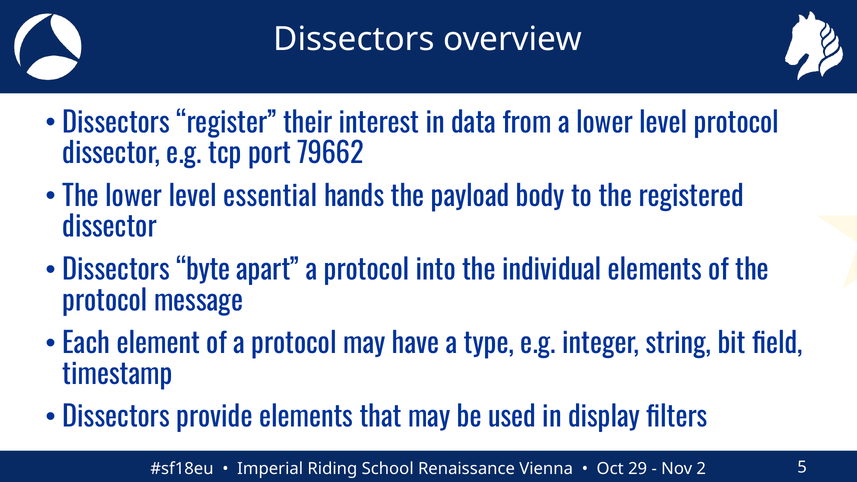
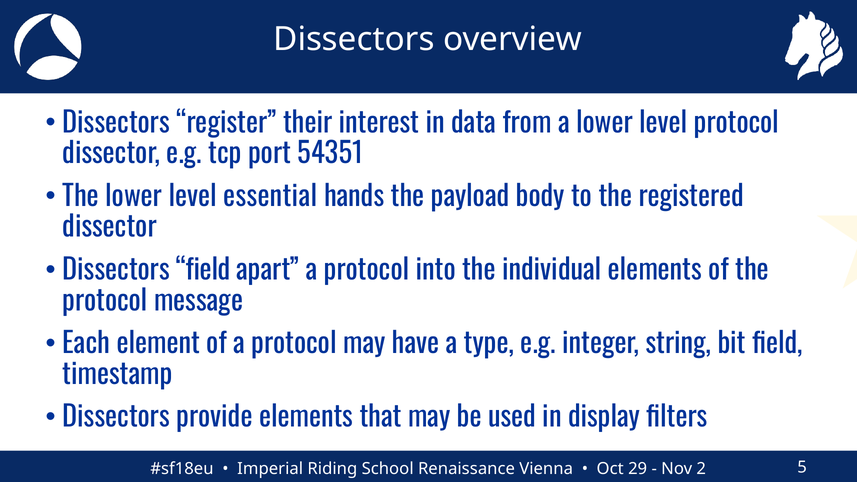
79662: 79662 -> 54351
Dissectors byte: byte -> field
